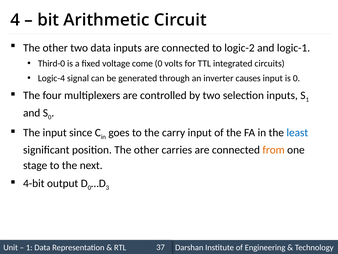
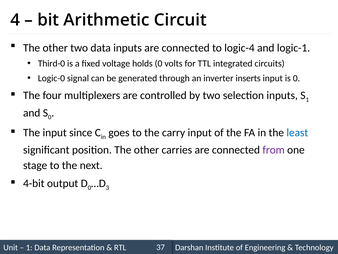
logic-2: logic-2 -> logic-4
come: come -> holds
Logic-4: Logic-4 -> Logic-0
causes: causes -> inserts
from colour: orange -> purple
